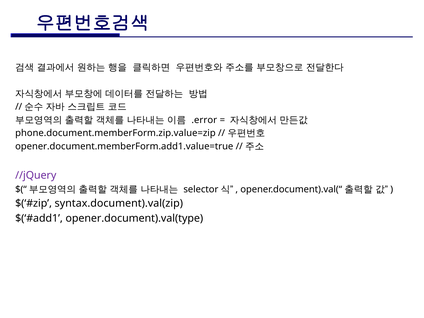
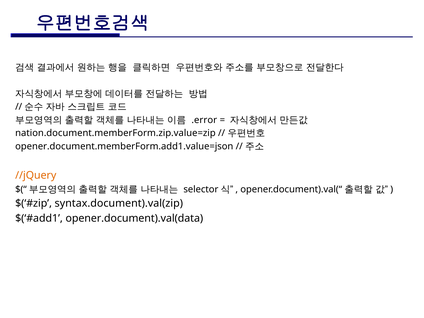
phone.document.memberForm.zip.value=zip: phone.document.memberForm.zip.value=zip -> nation.document.memberForm.zip.value=zip
opener.document.memberForm.add1.value=true: opener.document.memberForm.add1.value=true -> opener.document.memberForm.add1.value=json
//jQuery colour: purple -> orange
opener.document).val(type: opener.document).val(type -> opener.document).val(data
